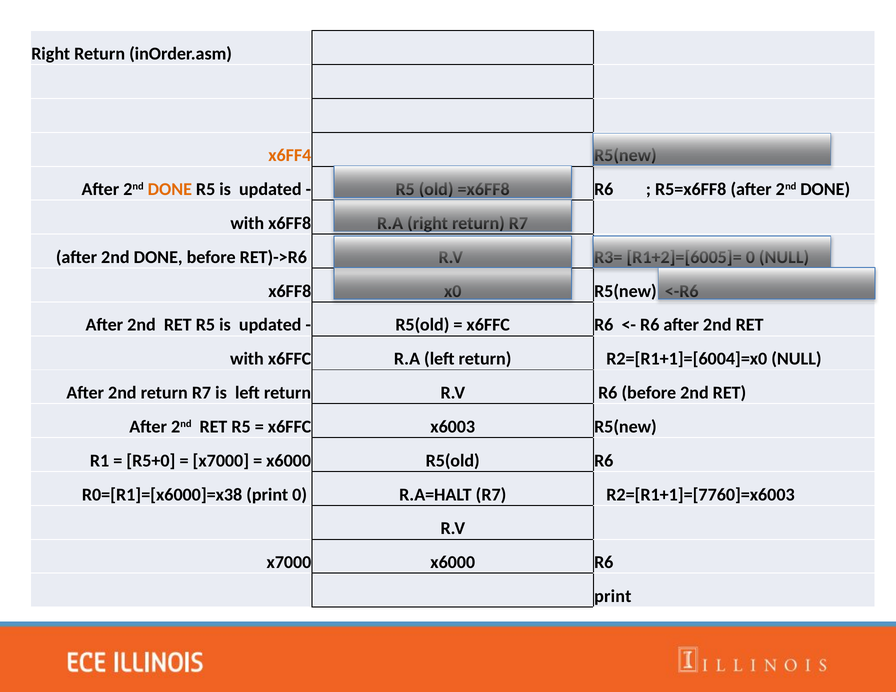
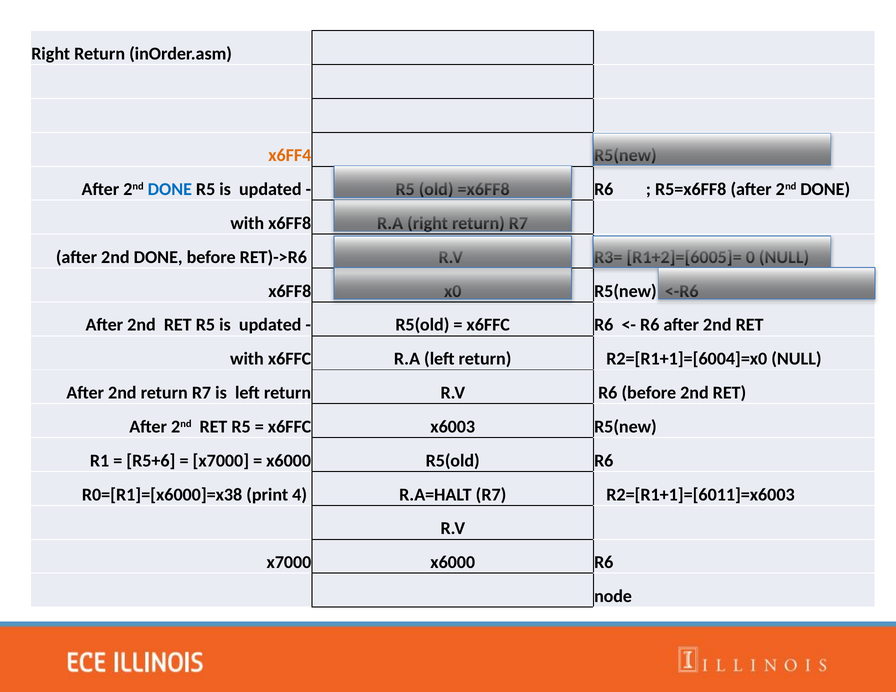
DONE at (170, 189) colour: orange -> blue
R5+0: R5+0 -> R5+6
print 0: 0 -> 4
R2=[R1+1]=[7760]=x6003: R2=[R1+1]=[7760]=x6003 -> R2=[R1+1]=[6011]=x6003
print at (613, 597): print -> node
